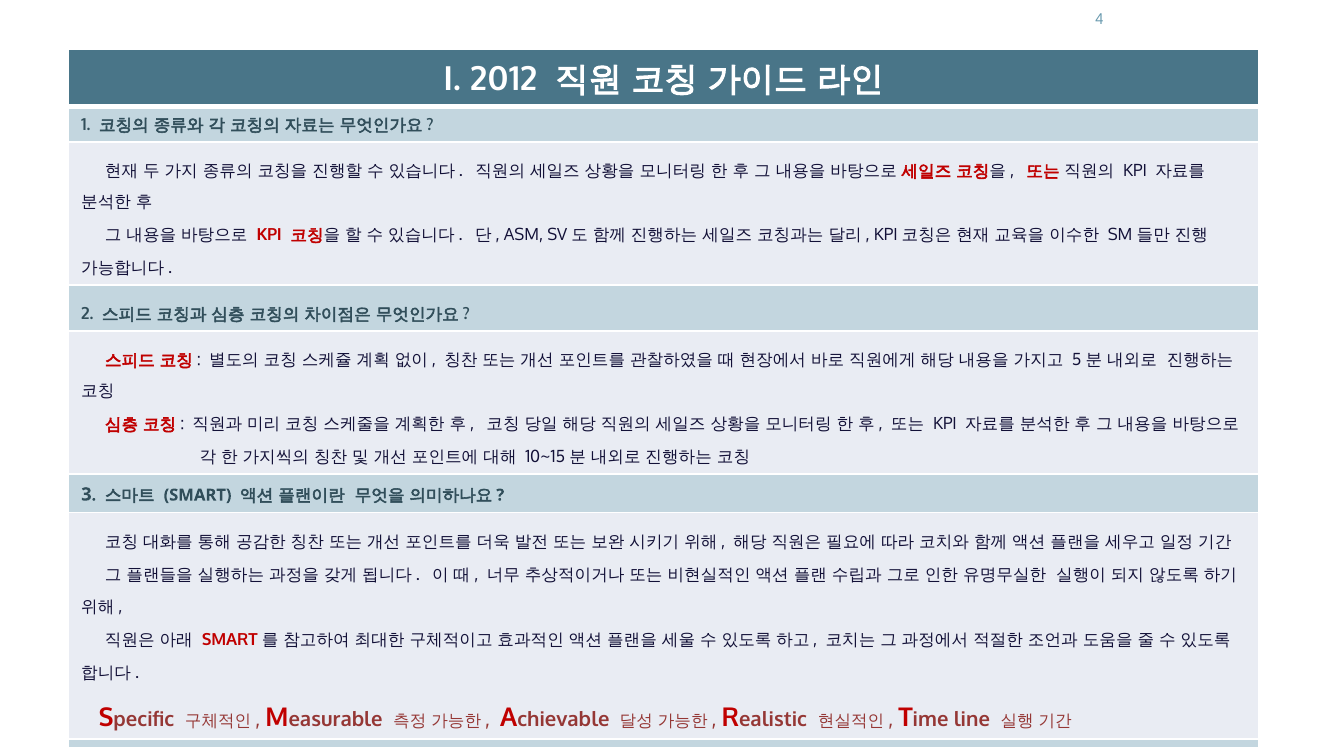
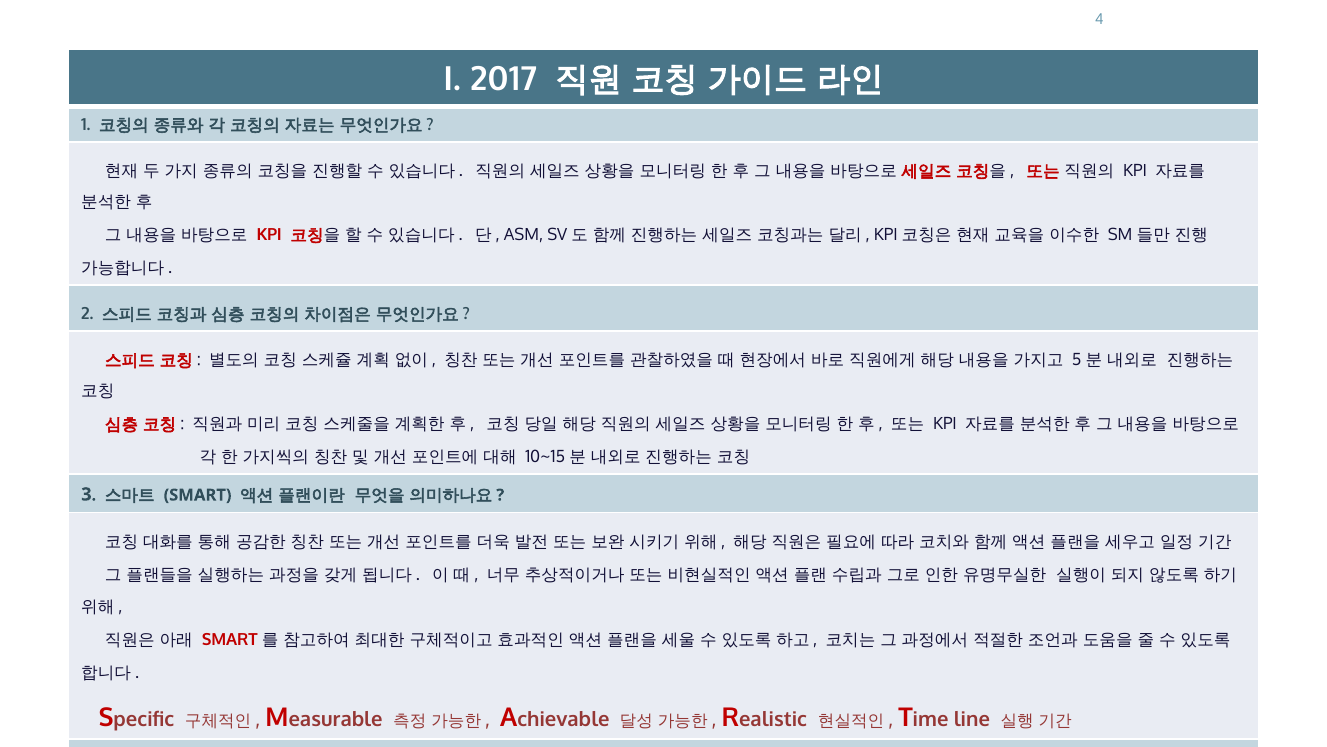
2012: 2012 -> 2017
